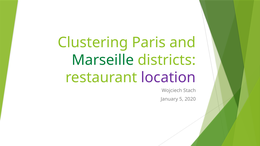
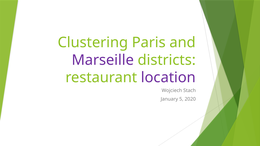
Marseille colour: green -> purple
